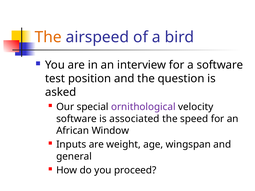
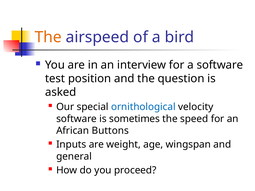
ornithological colour: purple -> blue
associated: associated -> sometimes
Window: Window -> Buttons
